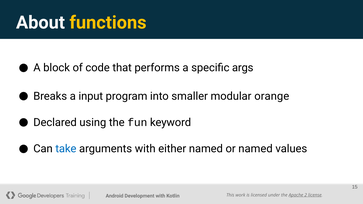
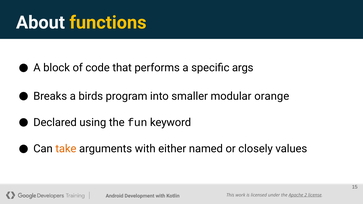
input: input -> birds
take colour: blue -> orange
or named: named -> closely
